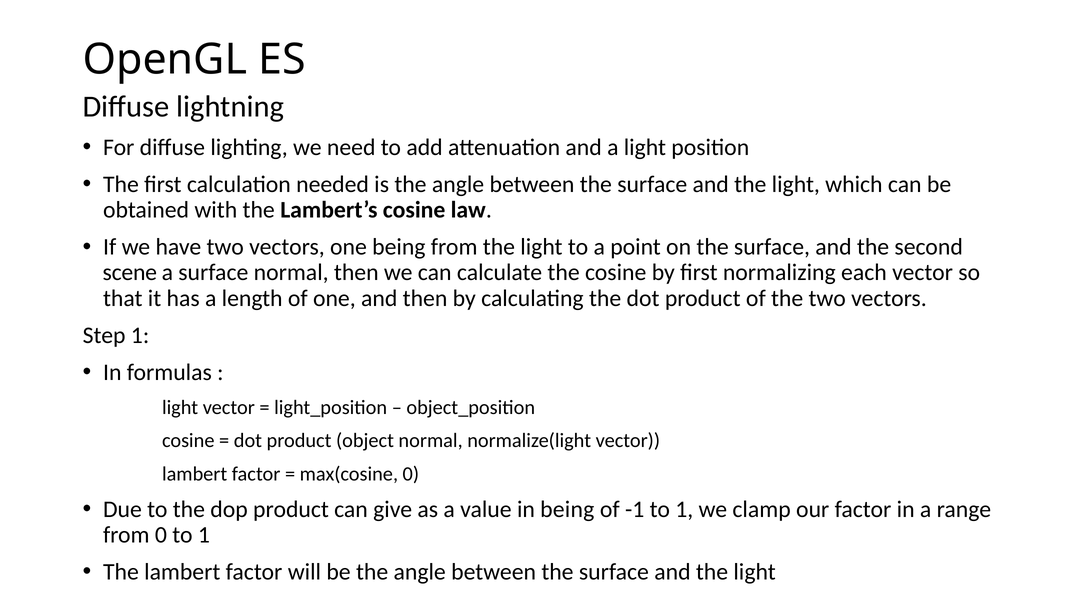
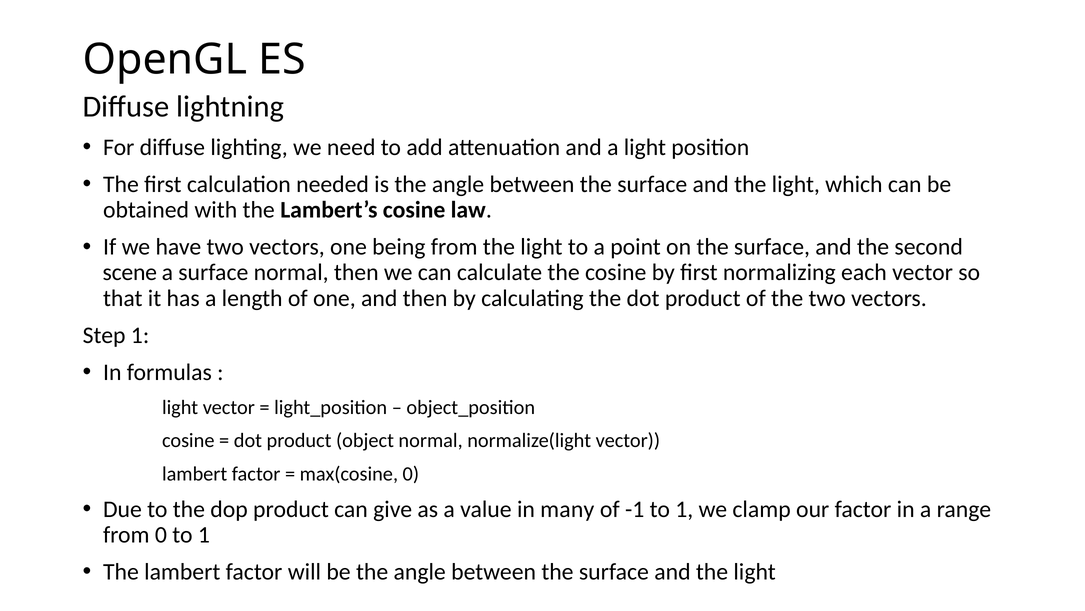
in being: being -> many
